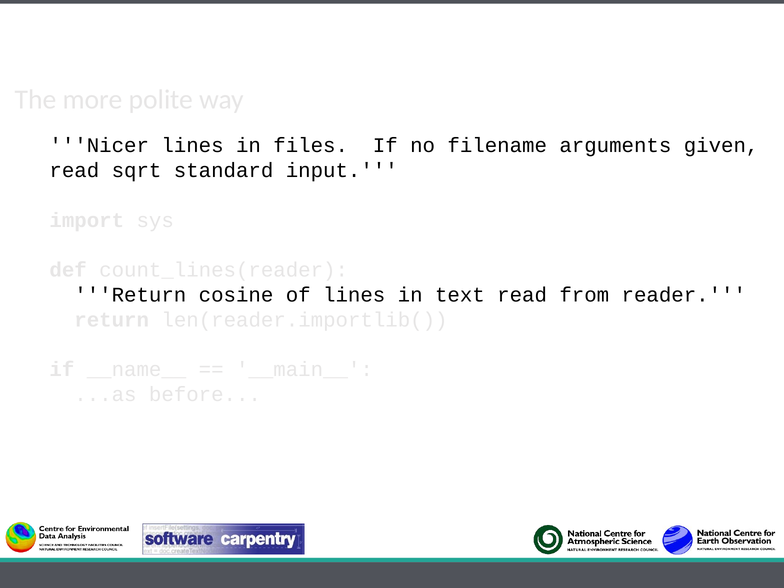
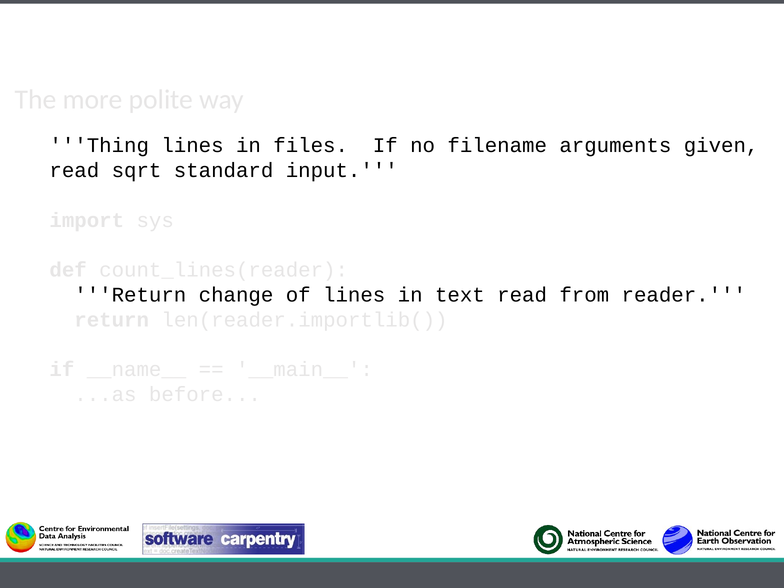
Nicer: Nicer -> Thing
cosine: cosine -> change
